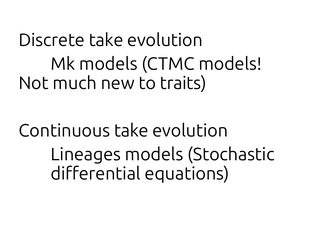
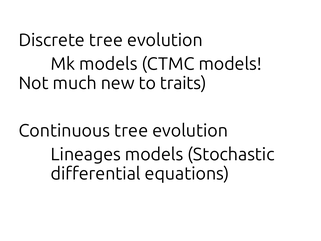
Discrete take: take -> tree
Continuous take: take -> tree
